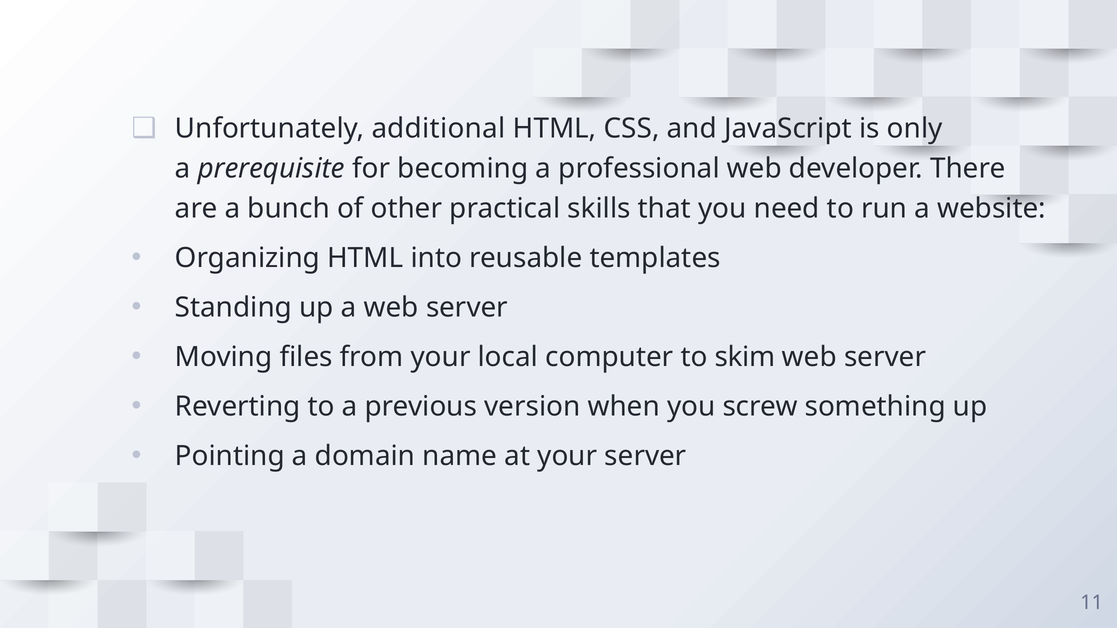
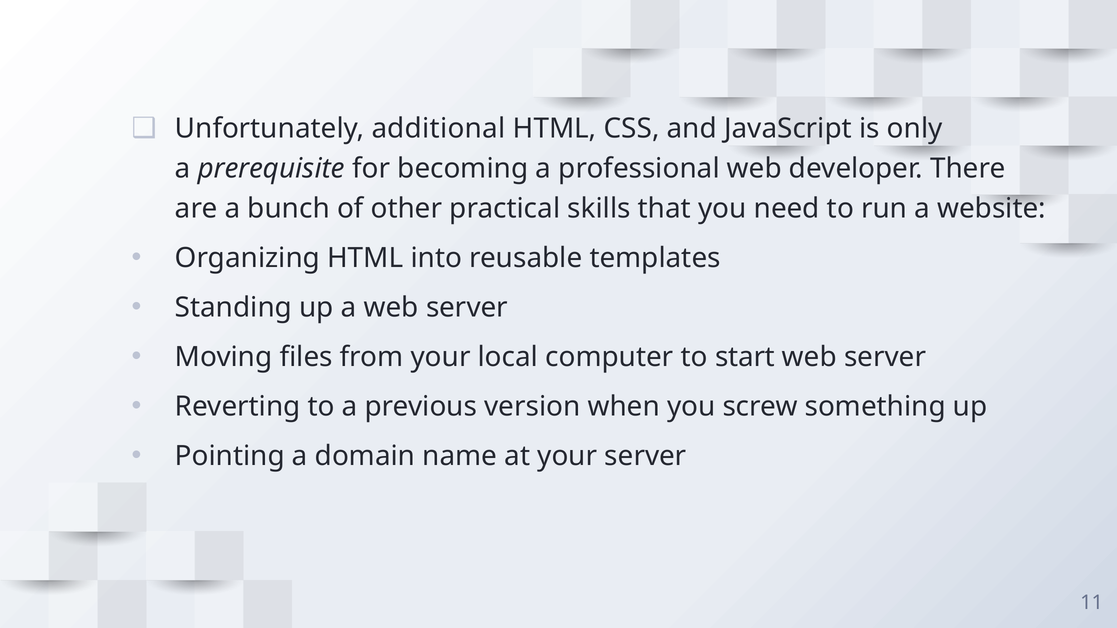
skim: skim -> start
